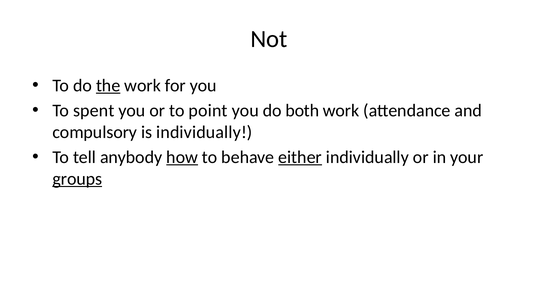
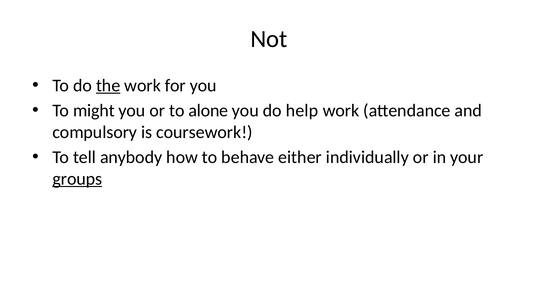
spent: spent -> might
point: point -> alone
both: both -> help
is individually: individually -> coursework
how underline: present -> none
either underline: present -> none
